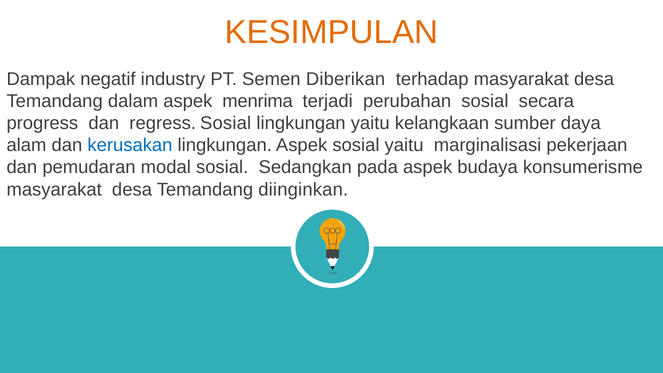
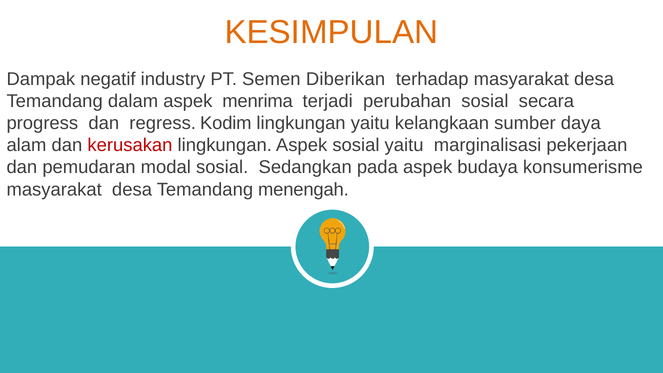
regress Sosial: Sosial -> Kodim
kerusakan colour: blue -> red
diinginkan: diinginkan -> menengah
